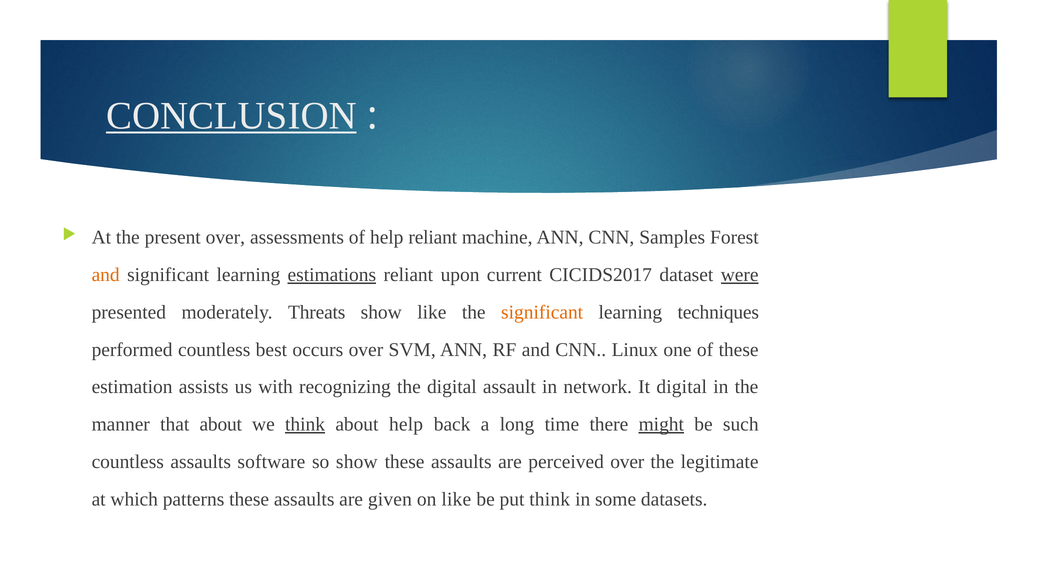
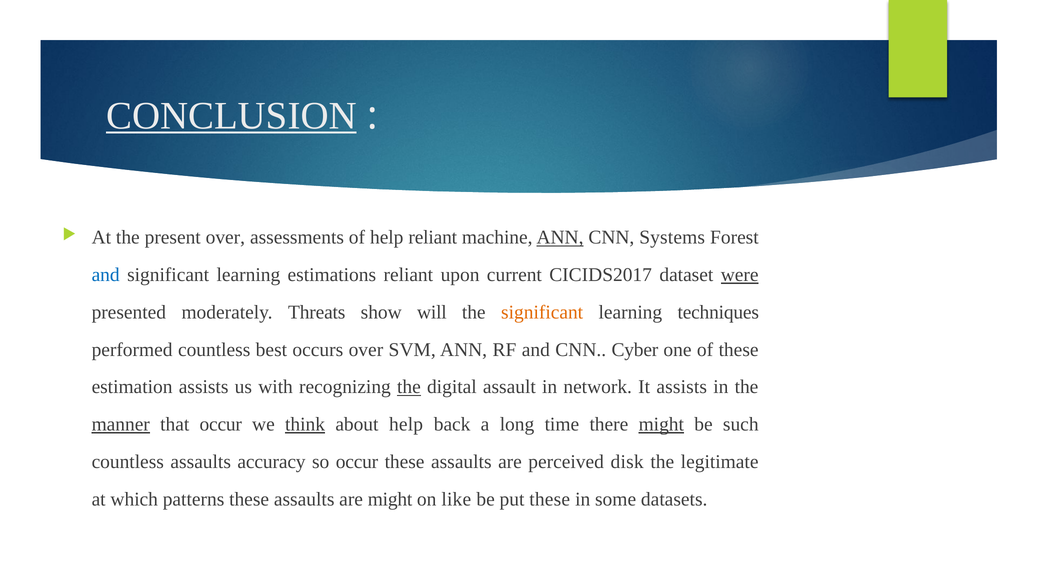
ANN at (560, 237) underline: none -> present
Samples: Samples -> Systems
and at (106, 275) colour: orange -> blue
estimations underline: present -> none
show like: like -> will
Linux: Linux -> Cyber
the at (409, 387) underline: none -> present
It digital: digital -> assists
manner underline: none -> present
that about: about -> occur
software: software -> accuracy
so show: show -> occur
perceived over: over -> disk
are given: given -> might
put think: think -> these
